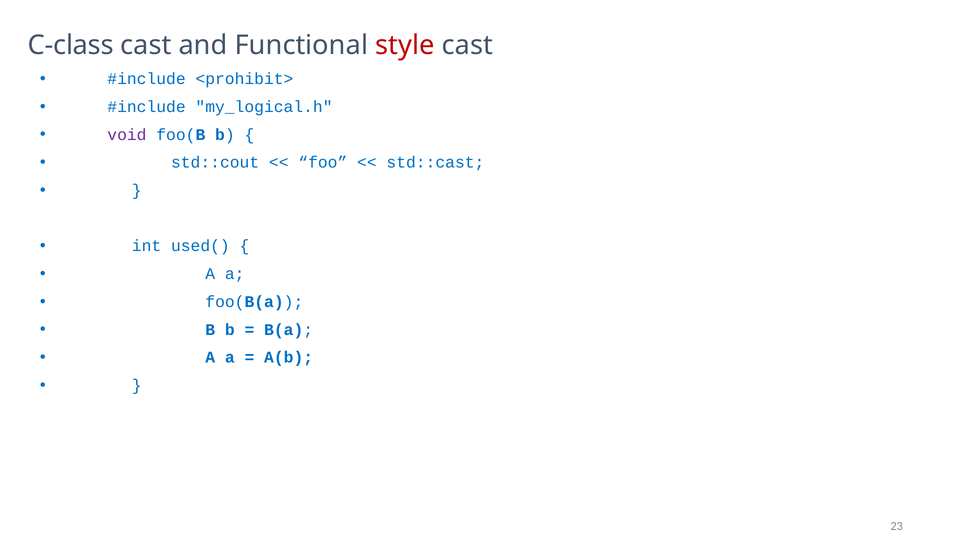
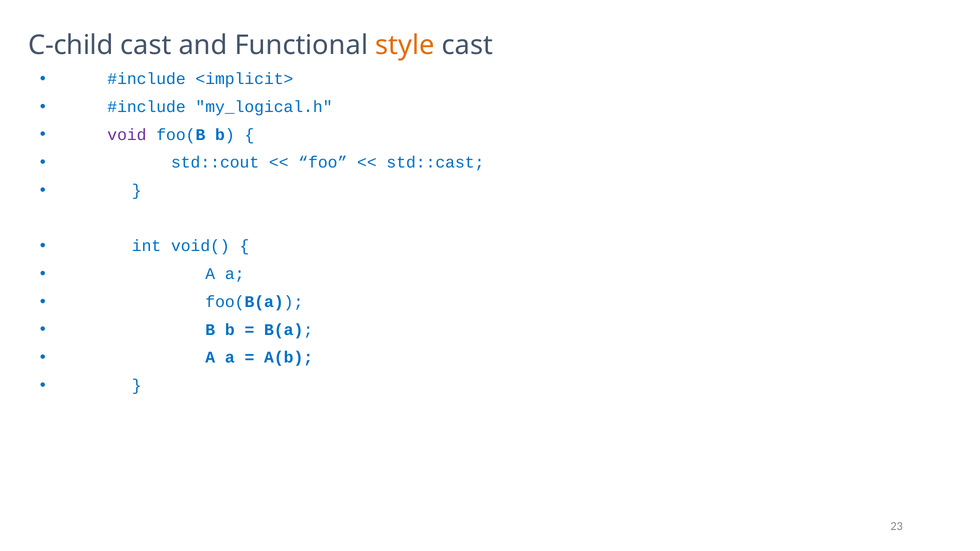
C-class: C-class -> C-child
style colour: red -> orange
<prohibit>: <prohibit> -> <implicit>
used(: used( -> void(
